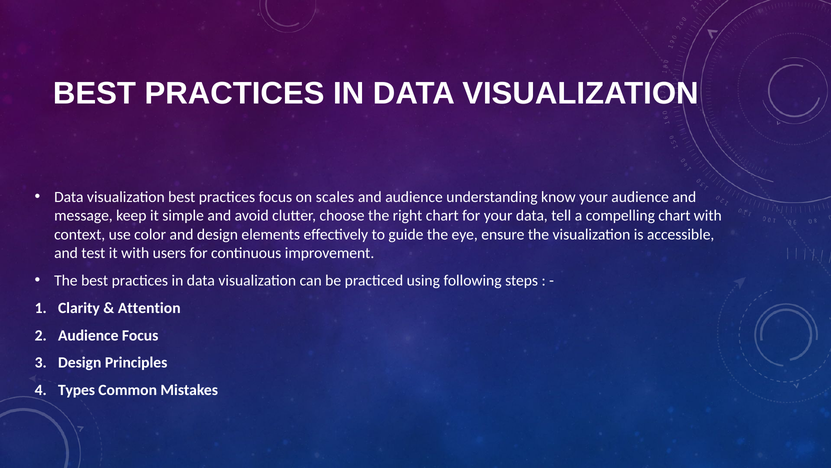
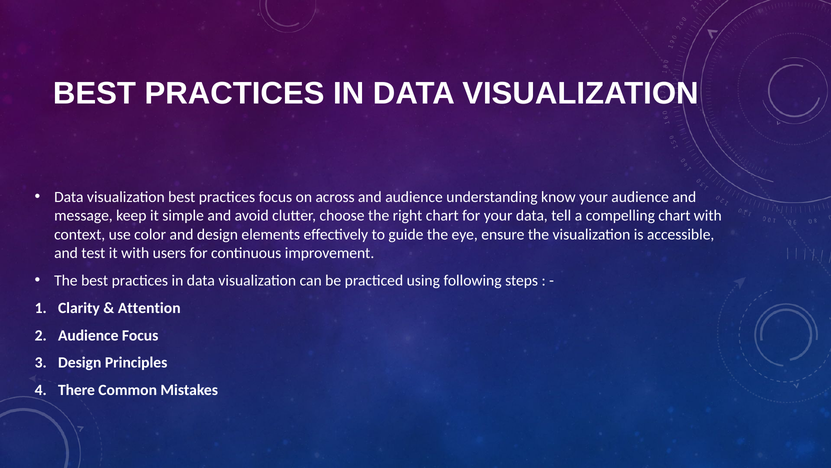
scales: scales -> across
Types: Types -> There
